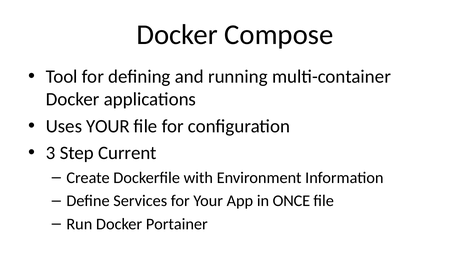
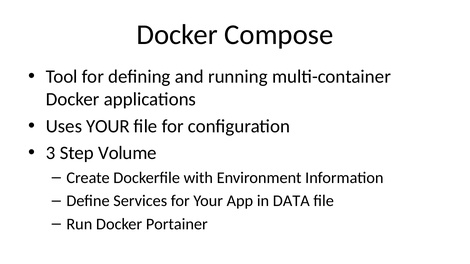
Current: Current -> Volume
ONCE: ONCE -> DATA
